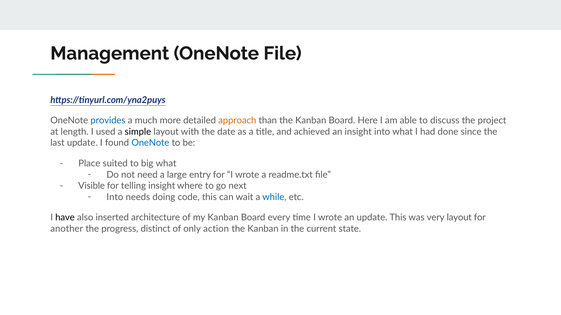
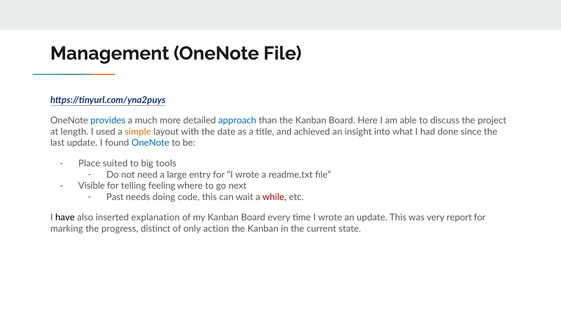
approach colour: orange -> blue
simple colour: black -> orange
big what: what -> tools
telling insight: insight -> feeling
Into at (115, 197): Into -> Past
while colour: blue -> red
architecture: architecture -> explanation
very layout: layout -> report
another: another -> marking
